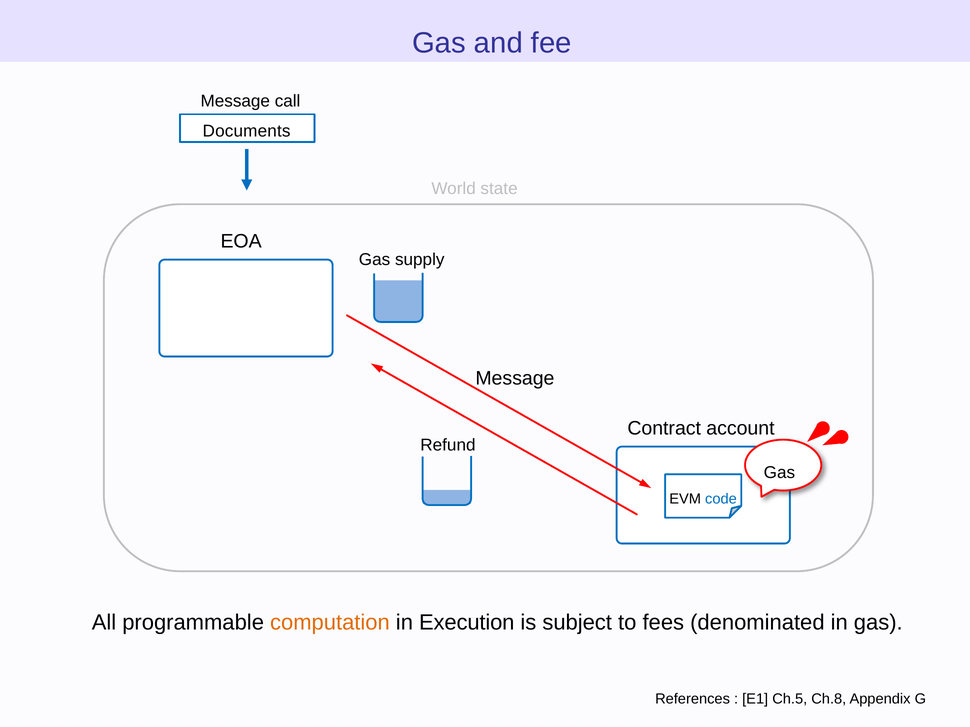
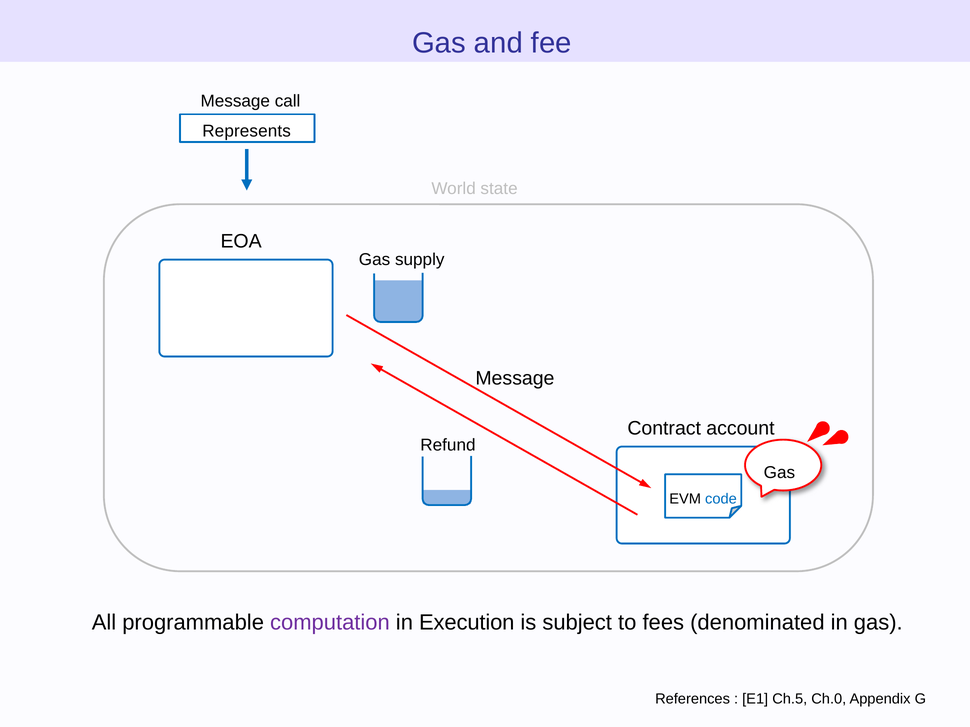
Documents: Documents -> Represents
computation colour: orange -> purple
Ch.8: Ch.8 -> Ch.0
